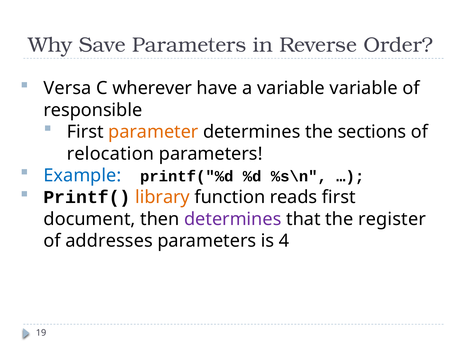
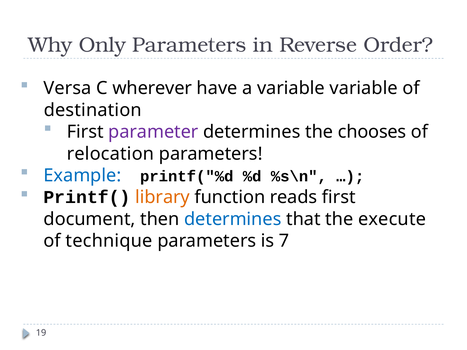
Save: Save -> Only
responsible: responsible -> destination
parameter colour: orange -> purple
sections: sections -> chooses
determines at (233, 219) colour: purple -> blue
register: register -> execute
addresses: addresses -> technique
4: 4 -> 7
